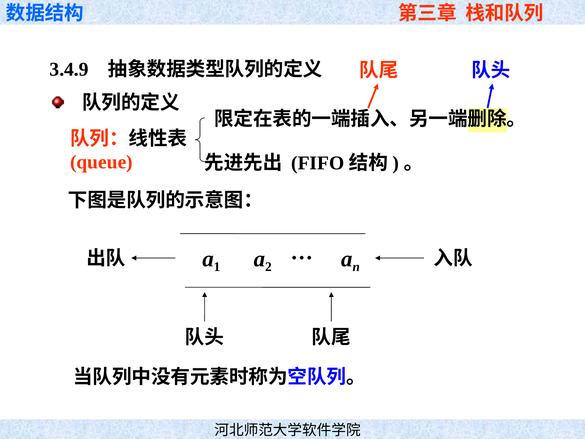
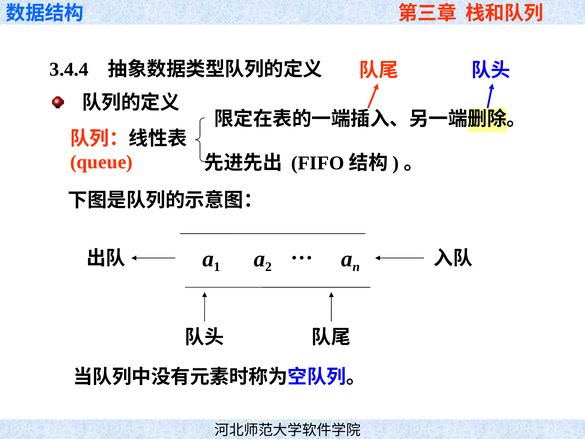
3.4.9: 3.4.9 -> 3.4.4
